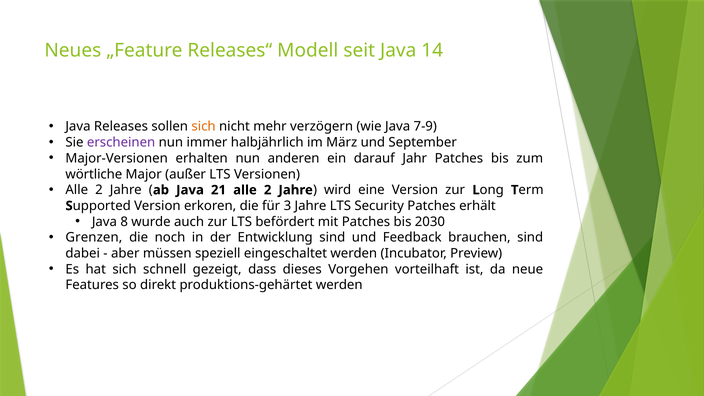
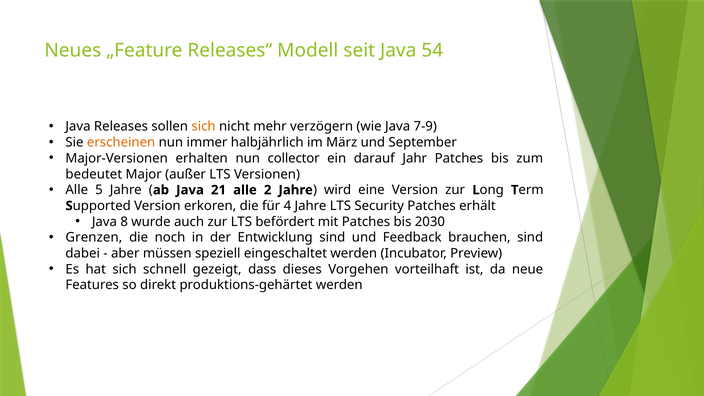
14: 14 -> 54
erscheinen colour: purple -> orange
anderen: anderen -> collector
wörtliche: wörtliche -> bedeutet
2 at (99, 190): 2 -> 5
3: 3 -> 4
